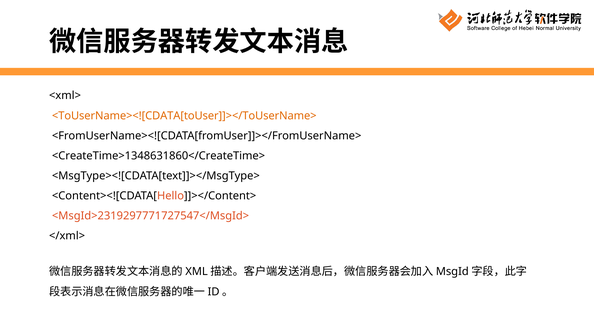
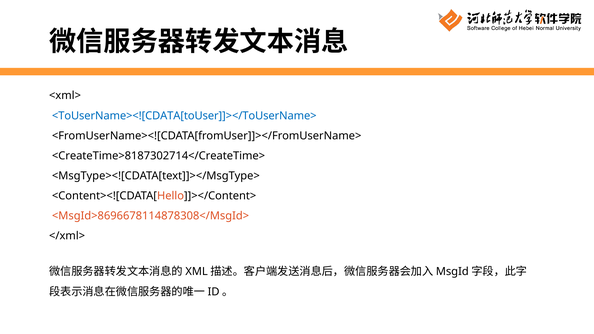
<ToUserName><![CDATA[toUser]]></ToUserName> colour: orange -> blue
<CreateTime>1348631860</CreateTime>: <CreateTime>1348631860</CreateTime> -> <CreateTime>8187302714</CreateTime>
<MsgId>2319297771727547</MsgId>: <MsgId>2319297771727547</MsgId> -> <MsgId>8696678114878308</MsgId>
